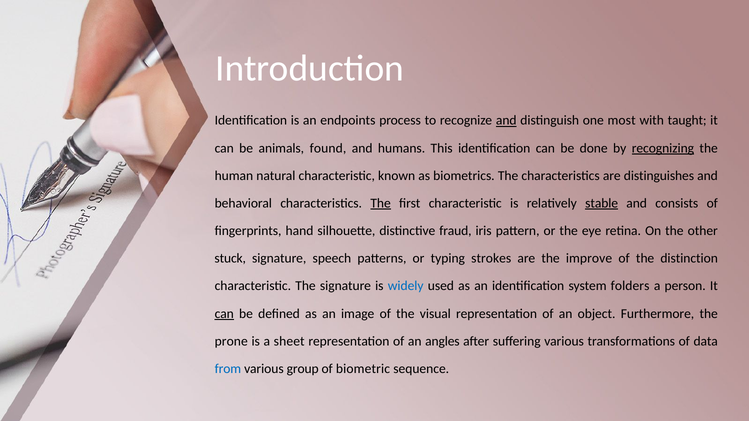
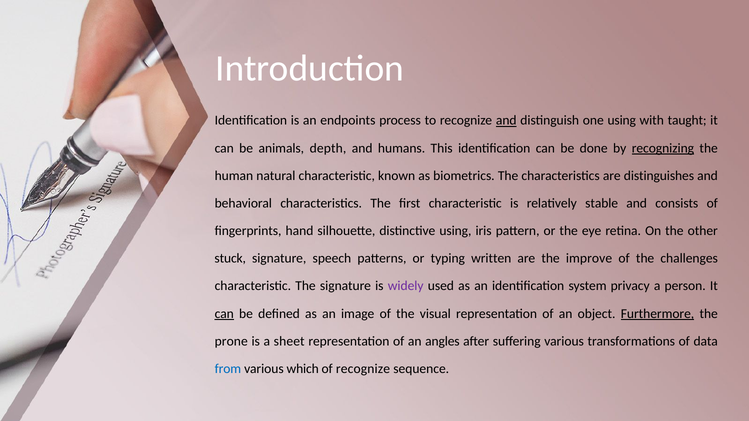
one most: most -> using
found: found -> depth
The at (381, 203) underline: present -> none
stable underline: present -> none
distinctive fraud: fraud -> using
strokes: strokes -> written
distinction: distinction -> challenges
widely colour: blue -> purple
folders: folders -> privacy
Furthermore underline: none -> present
group: group -> which
of biometric: biometric -> recognize
